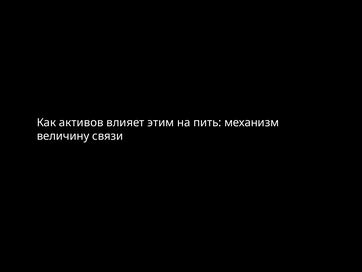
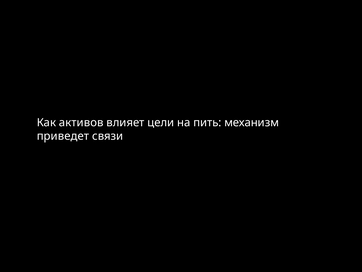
этим: этим -> цели
величину: величину -> приведет
